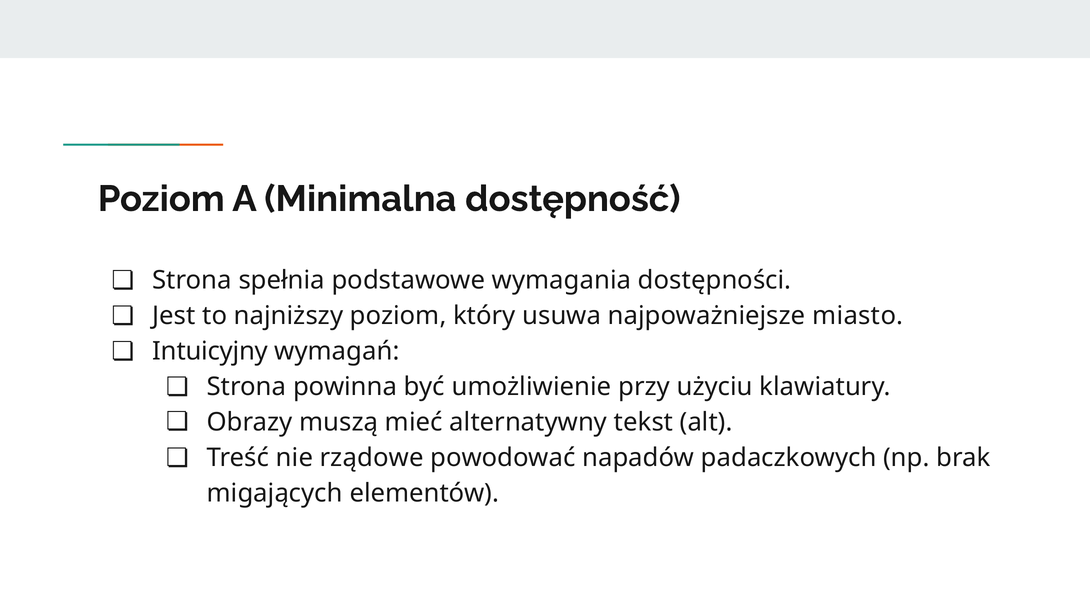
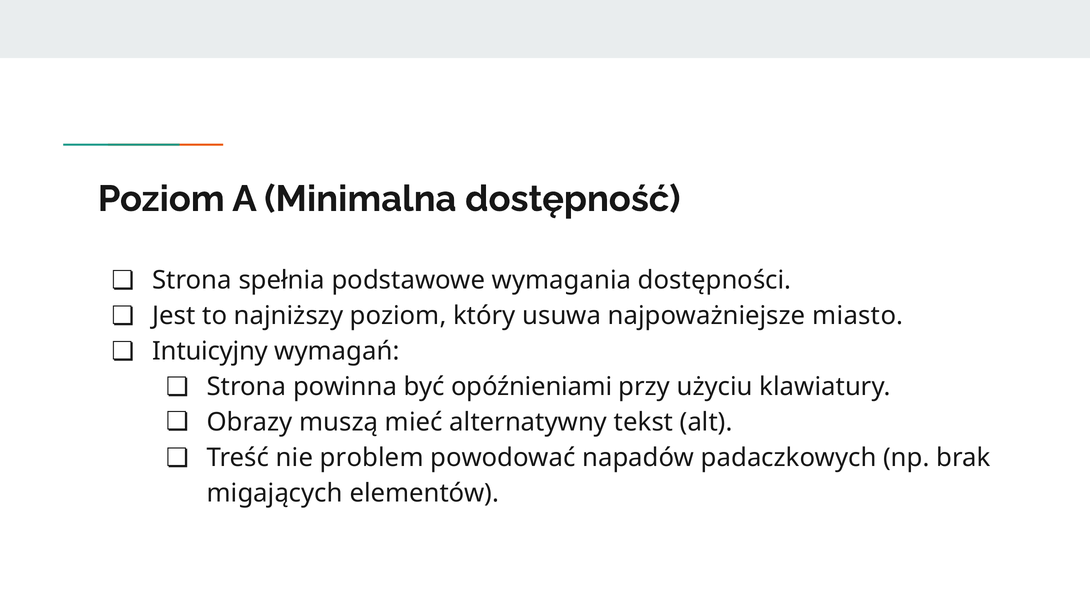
umożliwienie: umożliwienie -> opóźnieniami
rządowe: rządowe -> problem
